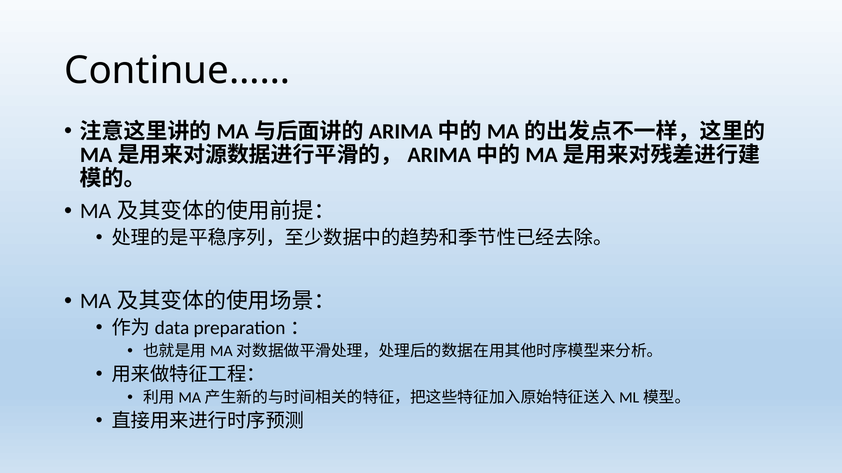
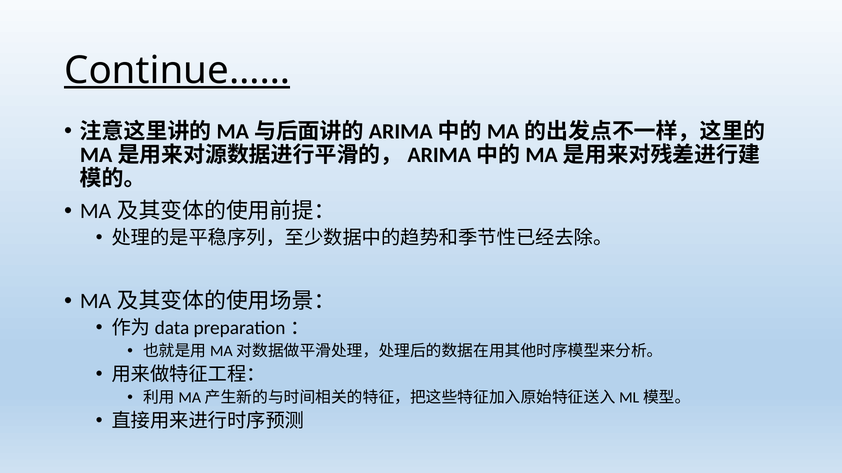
Continue…… underline: none -> present
